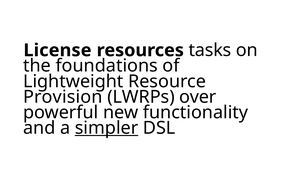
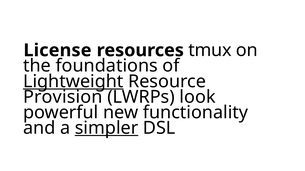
tasks: tasks -> tmux
Lightweight underline: none -> present
over: over -> look
